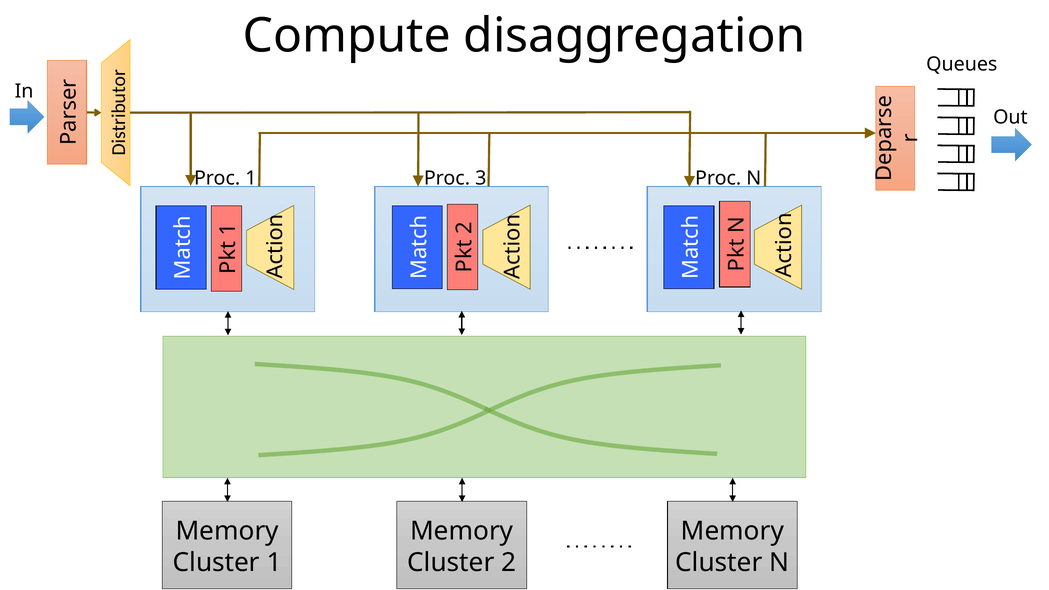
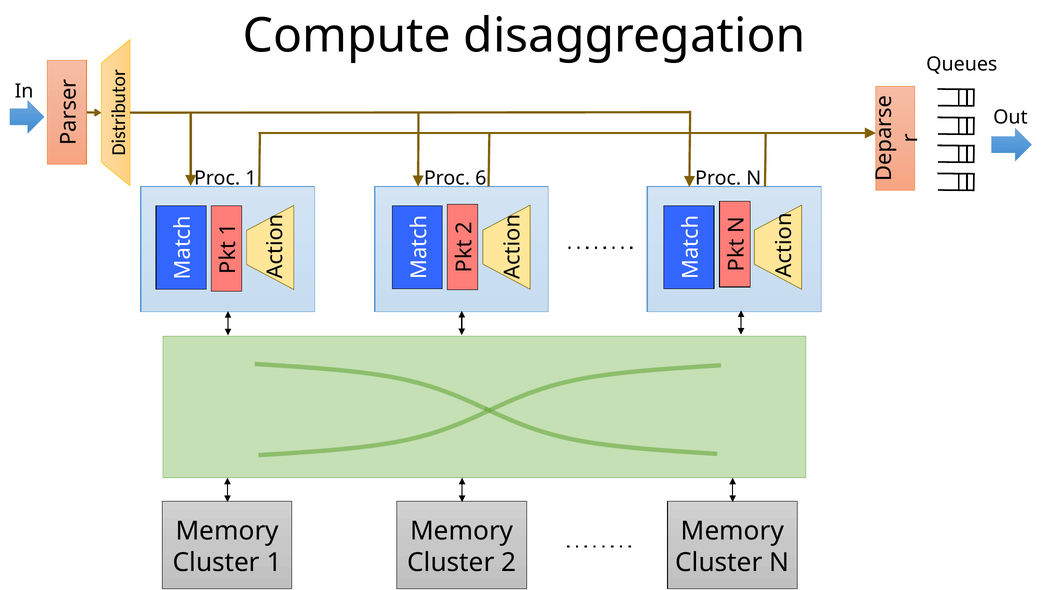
3: 3 -> 6
